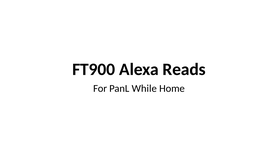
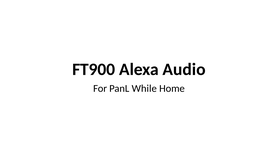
Reads: Reads -> Audio
